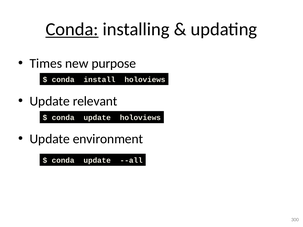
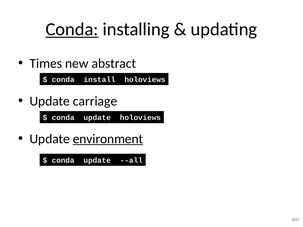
purpose: purpose -> abstract
relevant: relevant -> carriage
environment underline: none -> present
